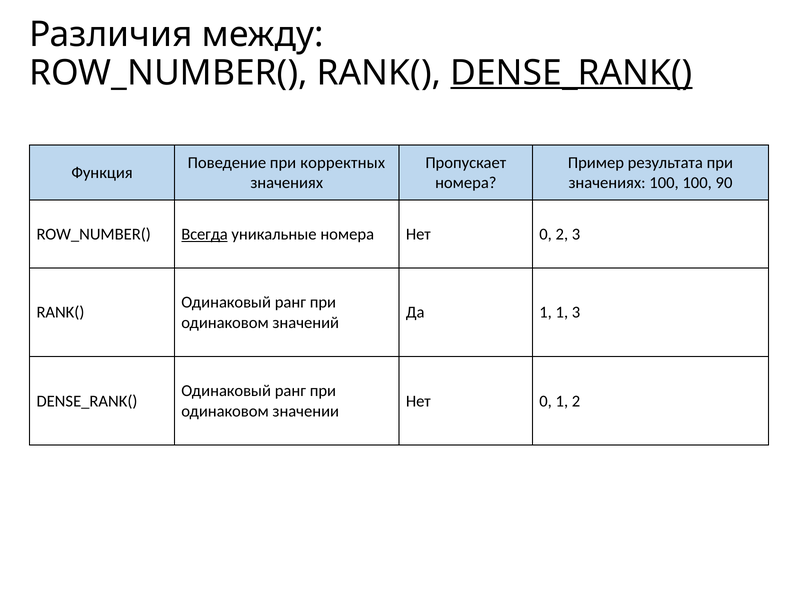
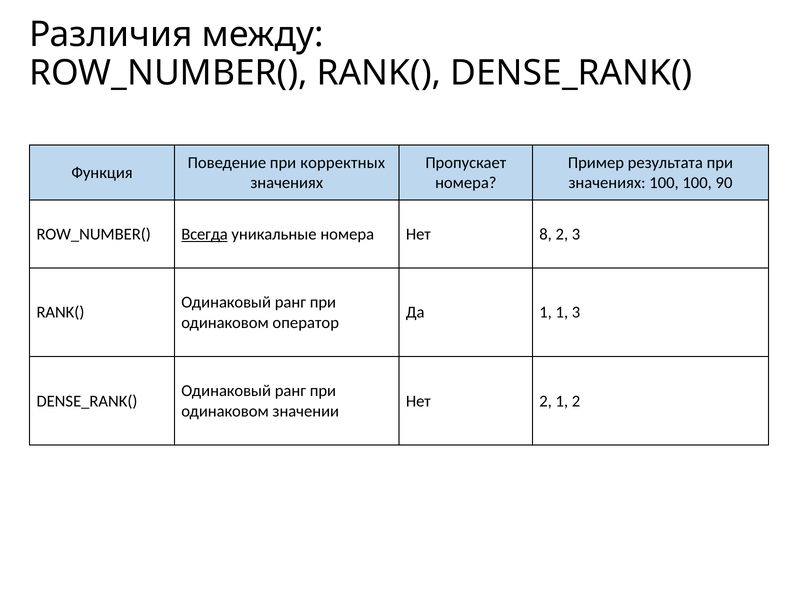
DENSE_RANK( at (572, 73) underline: present -> none
номера Нет 0: 0 -> 8
значений: значений -> оператор
0 at (546, 401): 0 -> 2
